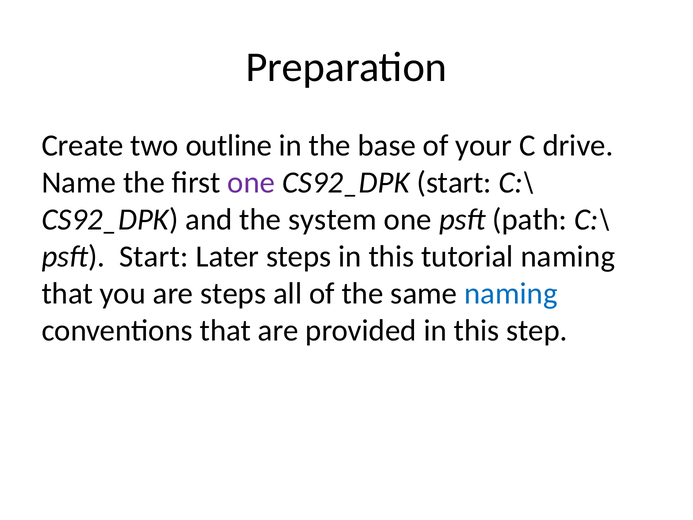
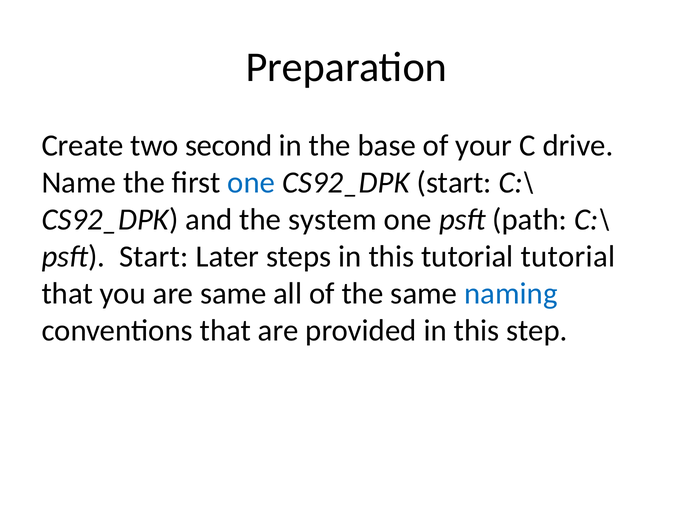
outline: outline -> second
one at (251, 182) colour: purple -> blue
tutorial naming: naming -> tutorial
are steps: steps -> same
